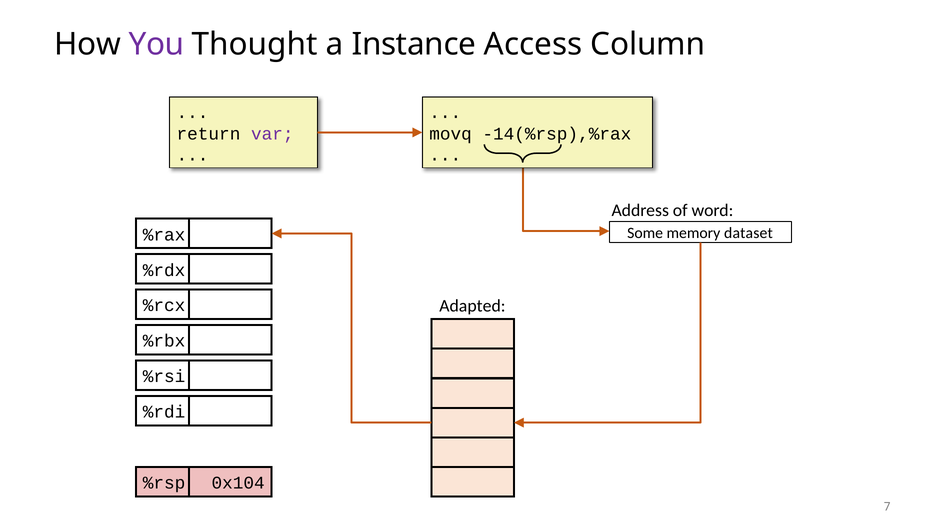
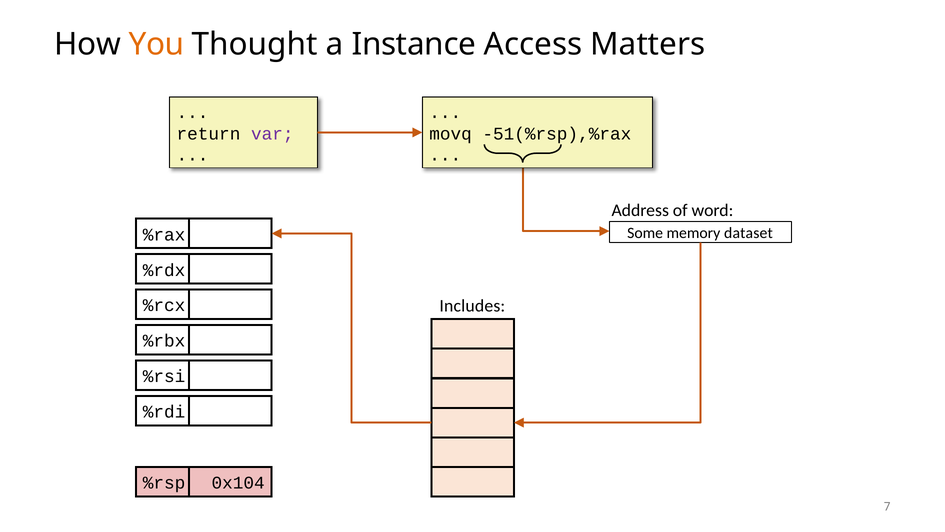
You colour: purple -> orange
Column: Column -> Matters
-14(%rsp),%rax: -14(%rsp),%rax -> -51(%rsp),%rax
Adapted: Adapted -> Includes
